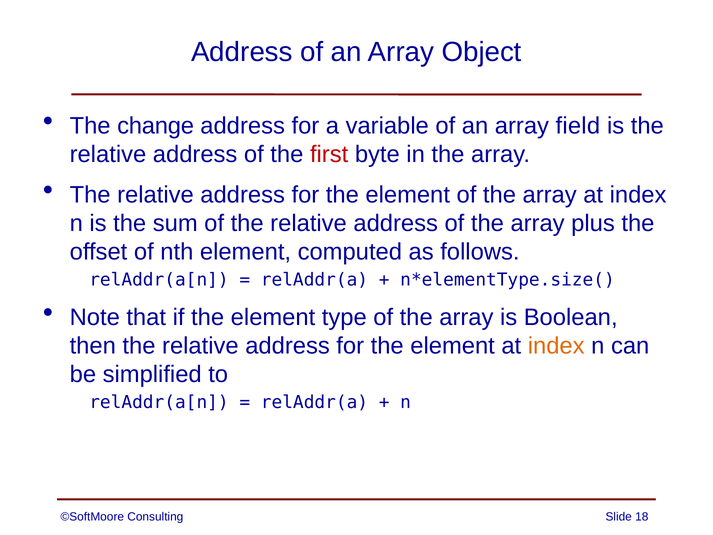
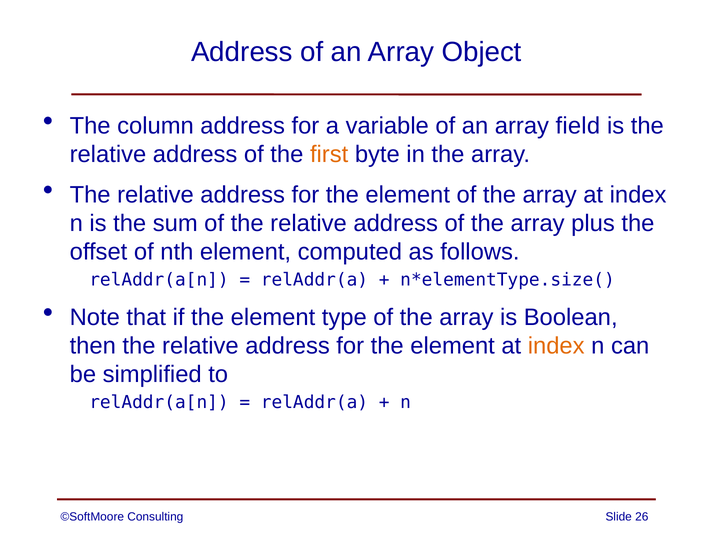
change: change -> column
first colour: red -> orange
18: 18 -> 26
